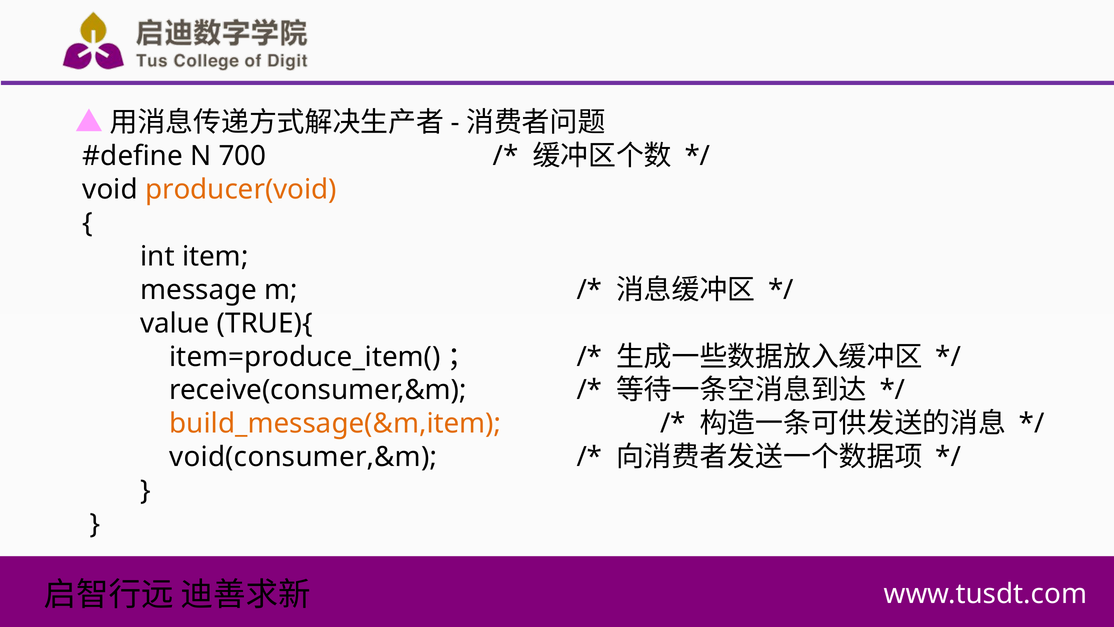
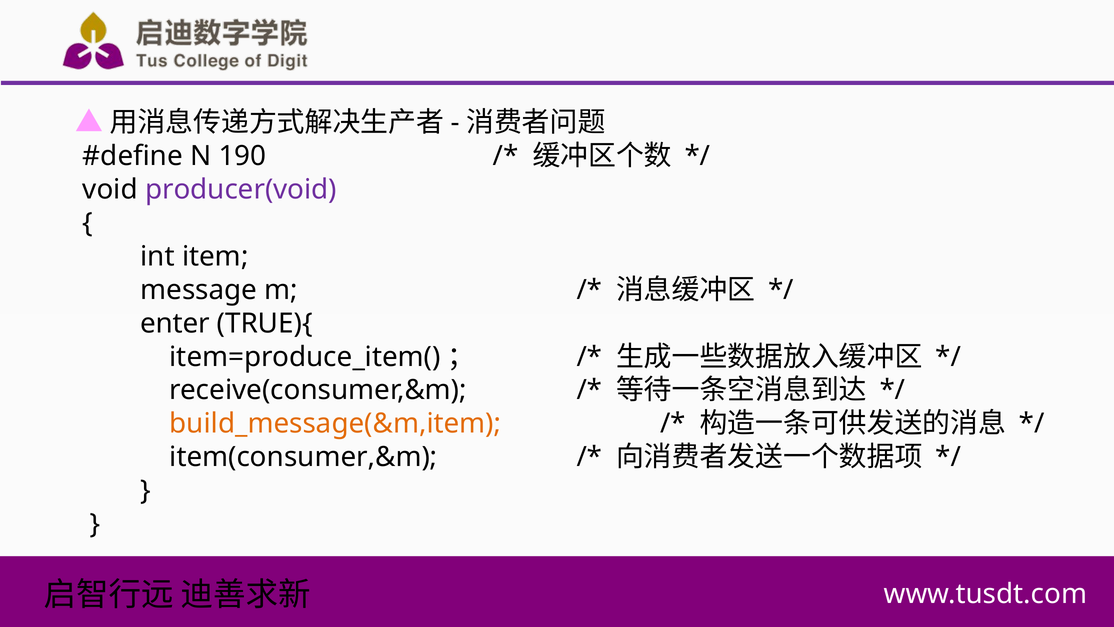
700: 700 -> 190
producer(void colour: orange -> purple
value: value -> enter
void(consumer,&m: void(consumer,&m -> item(consumer,&m
